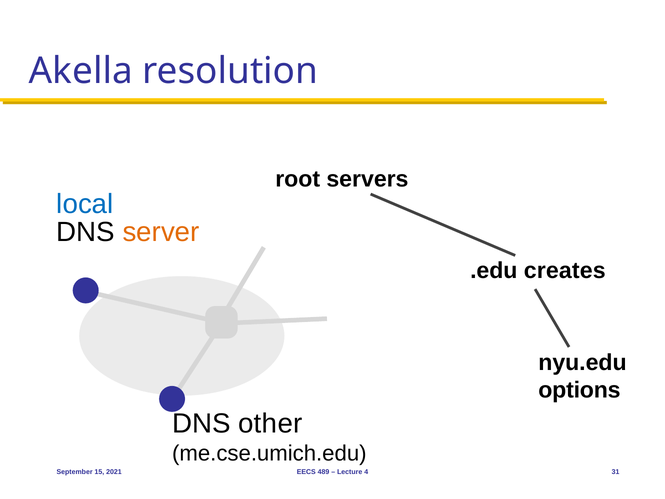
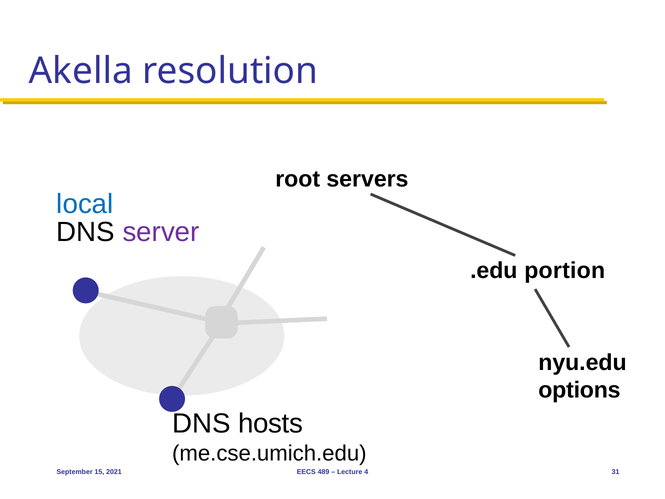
server colour: orange -> purple
creates: creates -> portion
other: other -> hosts
